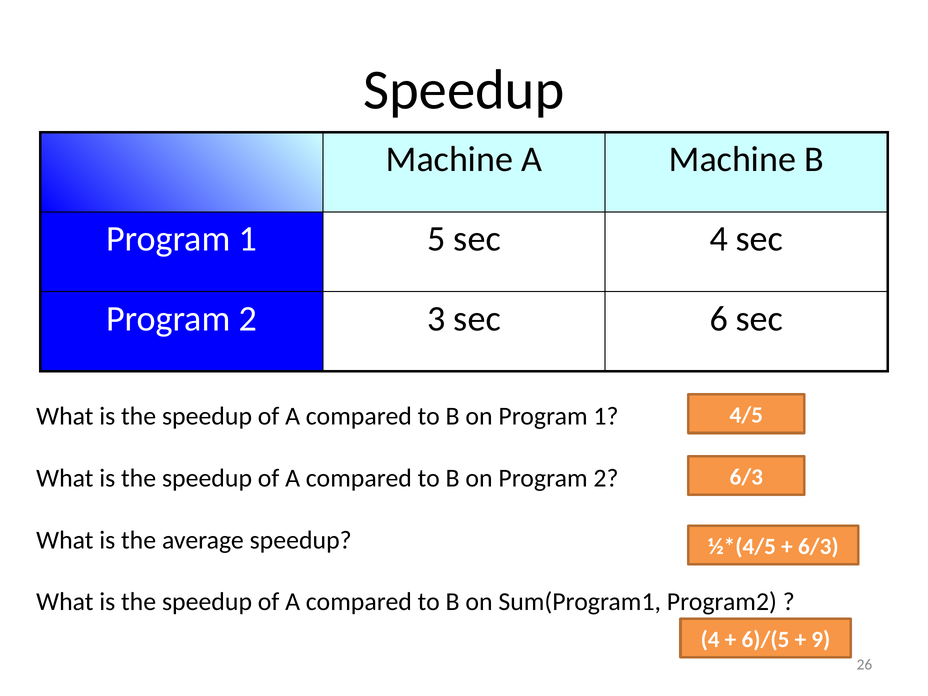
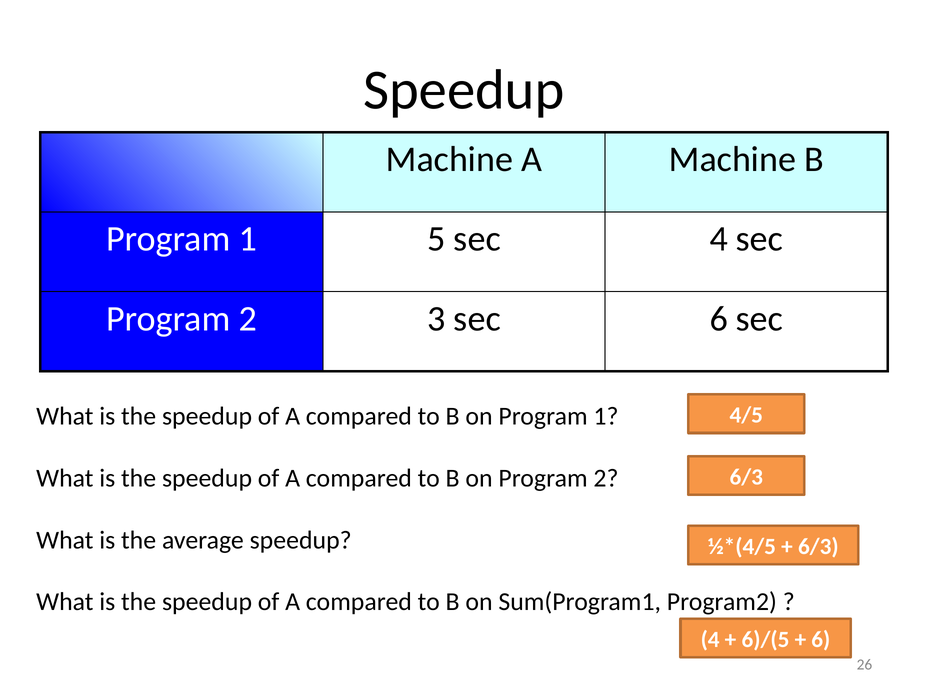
9 at (821, 640): 9 -> 6
